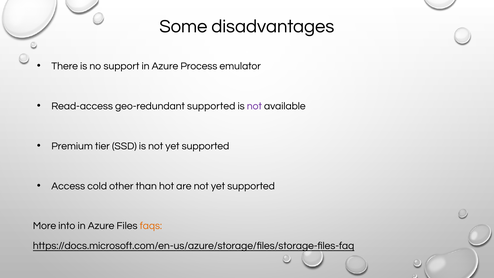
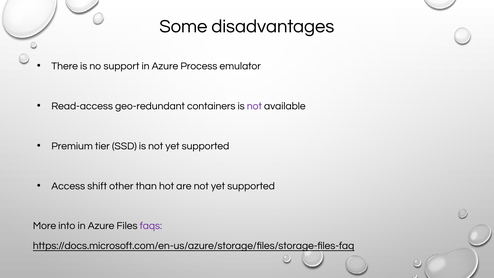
geo-redundant supported: supported -> containers
cold: cold -> shift
faqs colour: orange -> purple
